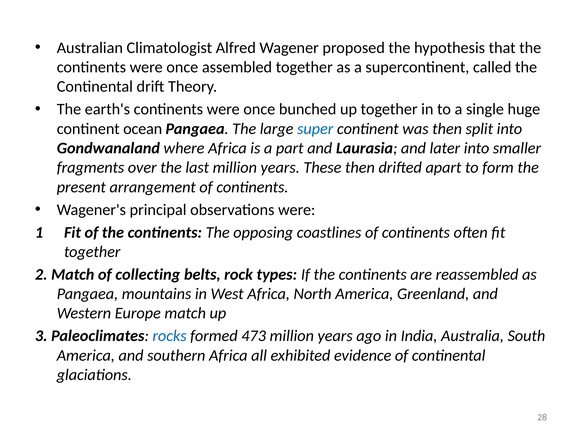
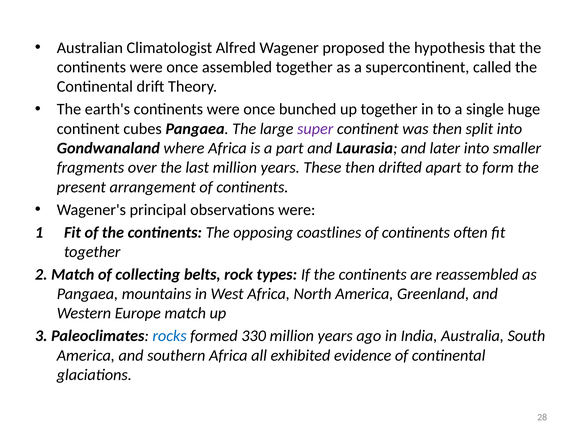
ocean: ocean -> cubes
super colour: blue -> purple
473: 473 -> 330
